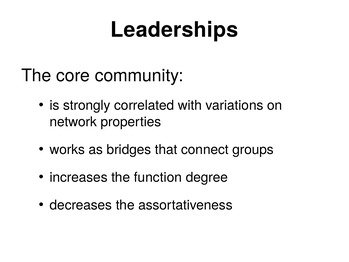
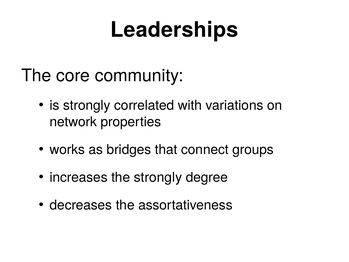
the function: function -> strongly
